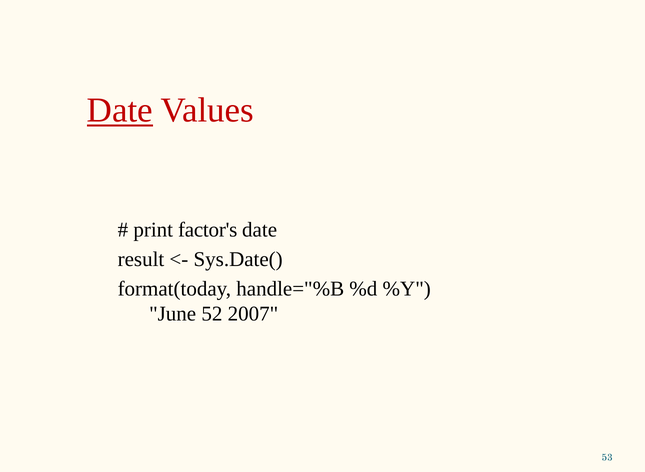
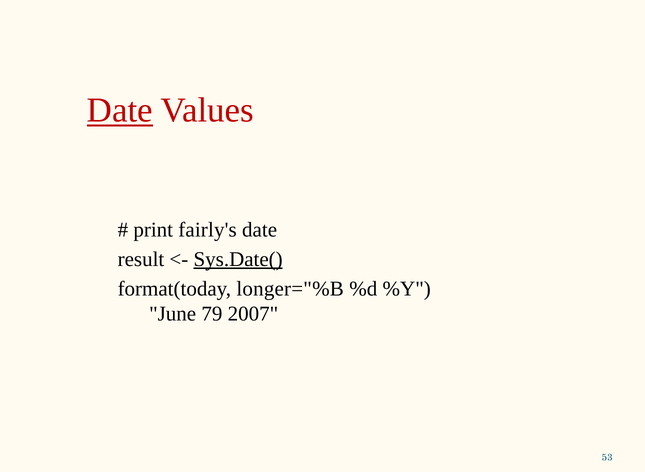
factor's: factor's -> fairly's
Sys.Date( underline: none -> present
handle="%B: handle="%B -> longer="%B
52: 52 -> 79
